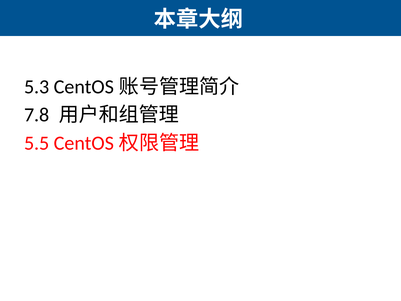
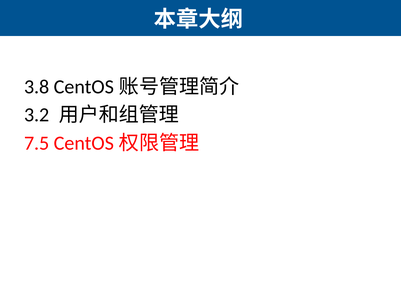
5.3: 5.3 -> 3.8
7.8: 7.8 -> 3.2
5.5: 5.5 -> 7.5
